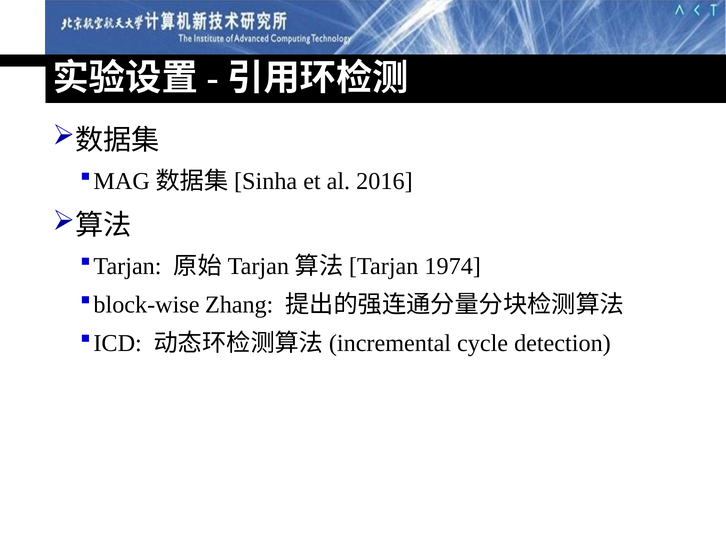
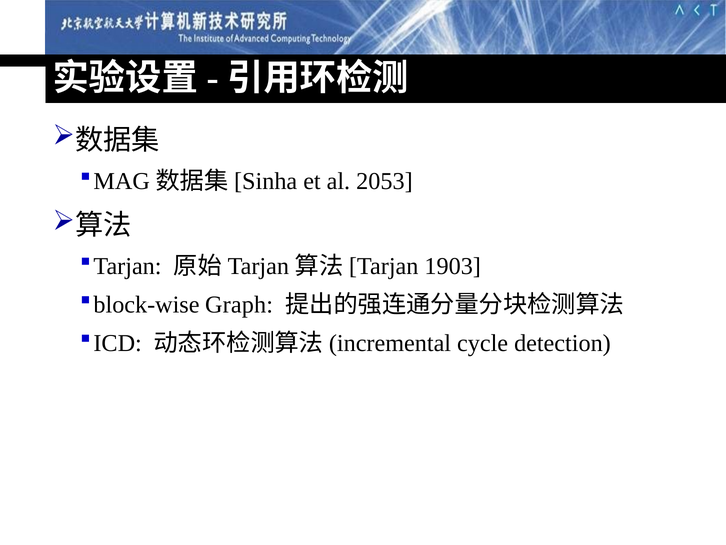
2016: 2016 -> 2053
1974: 1974 -> 1903
Zhang: Zhang -> Graph
